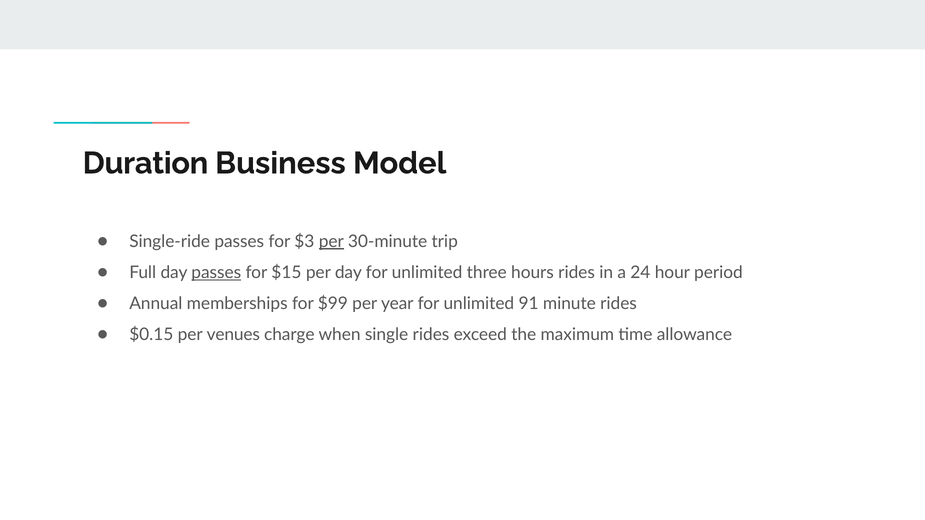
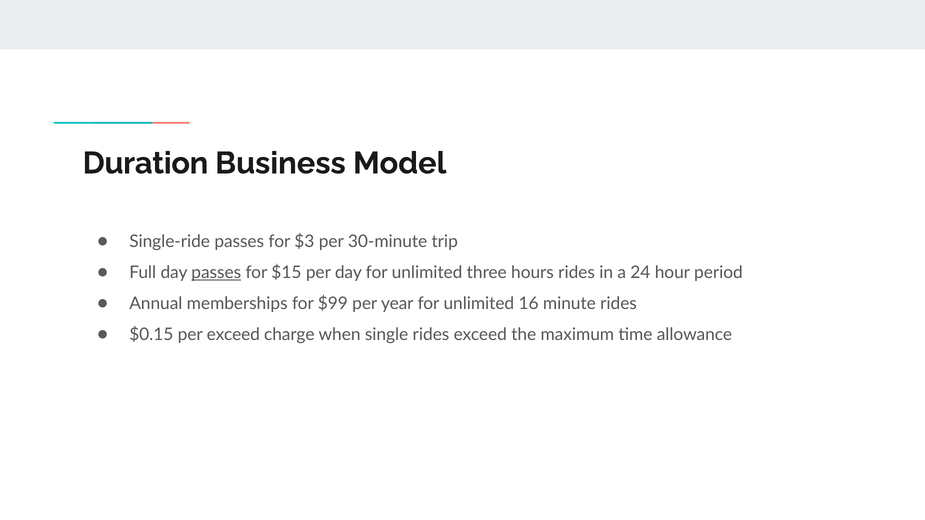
per at (331, 241) underline: present -> none
91: 91 -> 16
per venues: venues -> exceed
